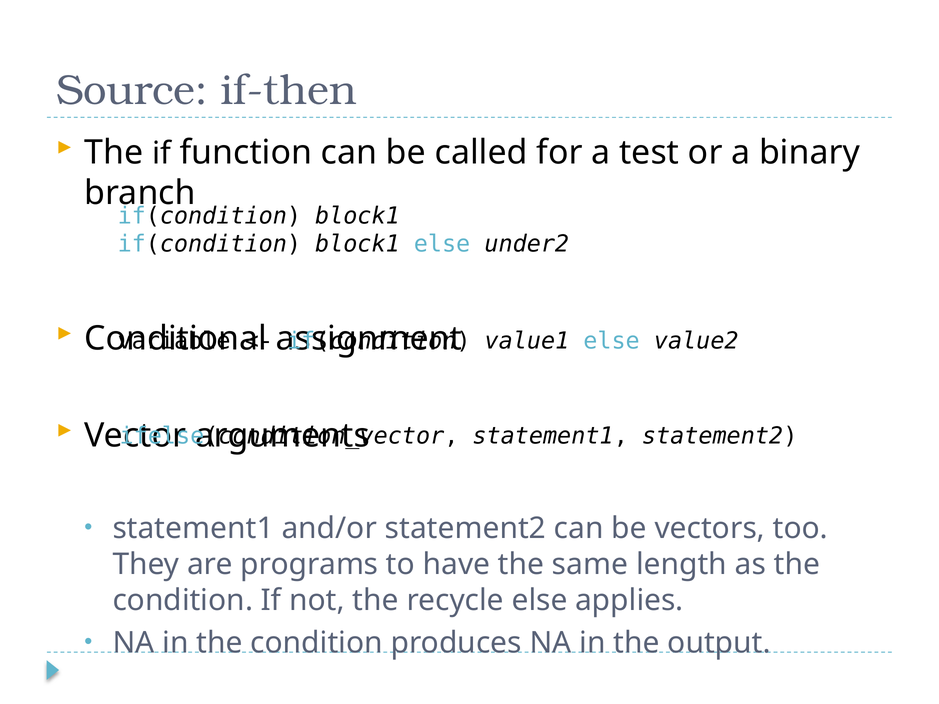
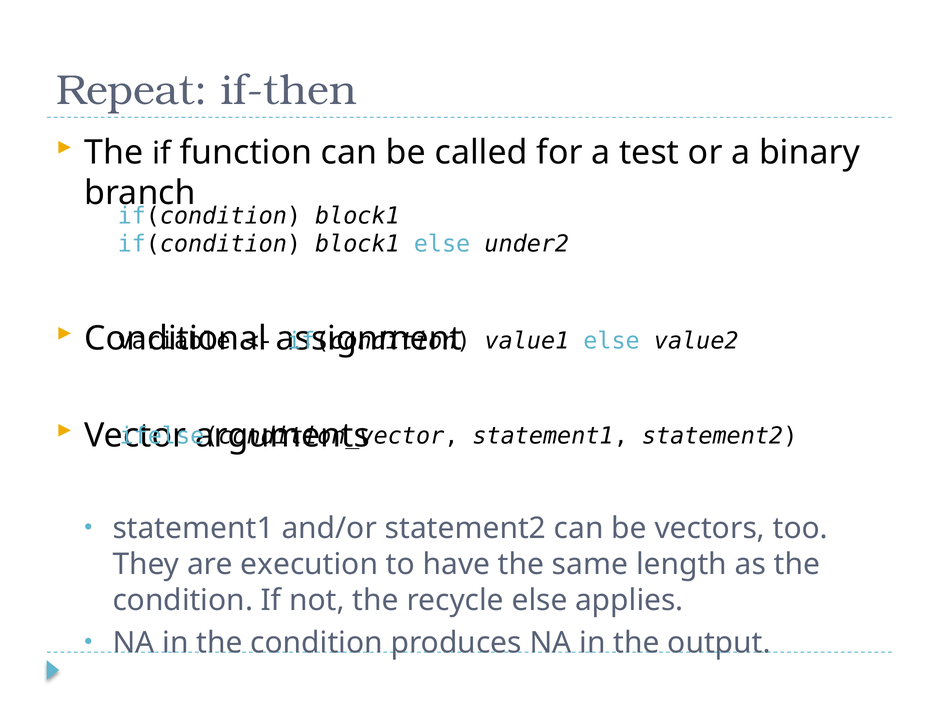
Source: Source -> Repeat
programs: programs -> execution
